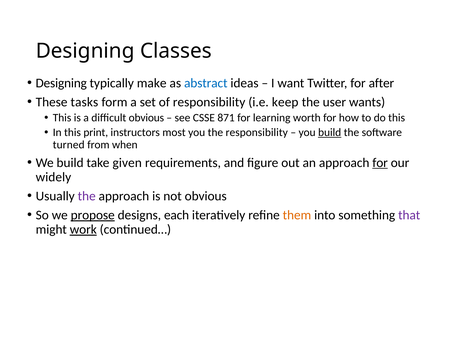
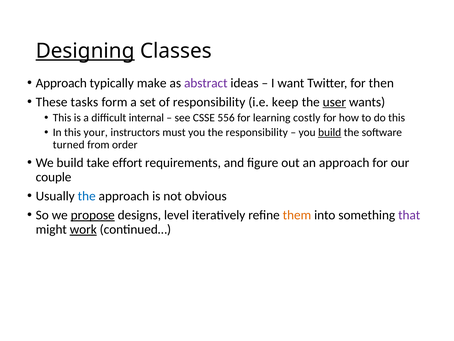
Designing at (85, 51) underline: none -> present
Designing at (61, 83): Designing -> Approach
abstract colour: blue -> purple
after: after -> then
user underline: none -> present
difficult obvious: obvious -> internal
871: 871 -> 556
worth: worth -> costly
print: print -> your
most: most -> must
when: when -> order
given: given -> effort
for at (380, 162) underline: present -> none
widely: widely -> couple
the at (87, 196) colour: purple -> blue
each: each -> level
